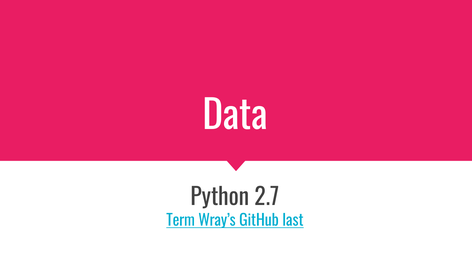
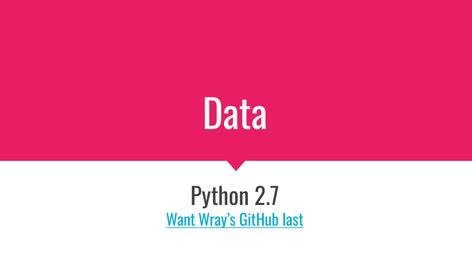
Term: Term -> Want
